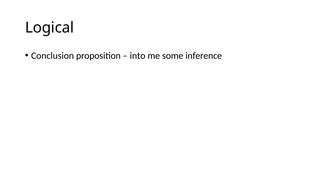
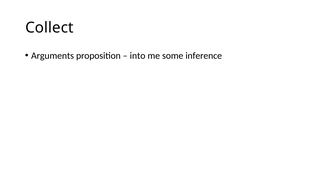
Logical: Logical -> Collect
Conclusion: Conclusion -> Arguments
